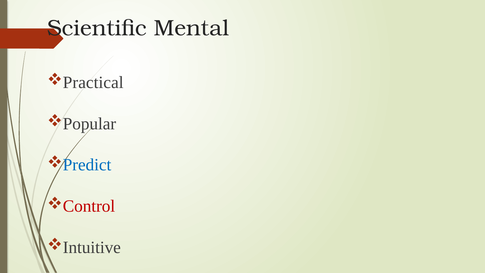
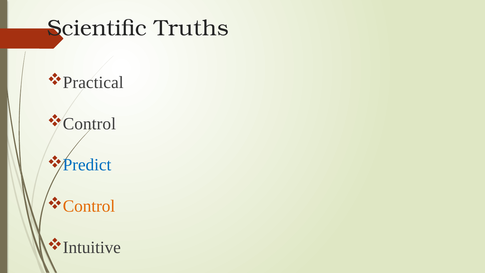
Mental: Mental -> Truths
Popular at (89, 124): Popular -> Control
Control at (89, 206) colour: red -> orange
